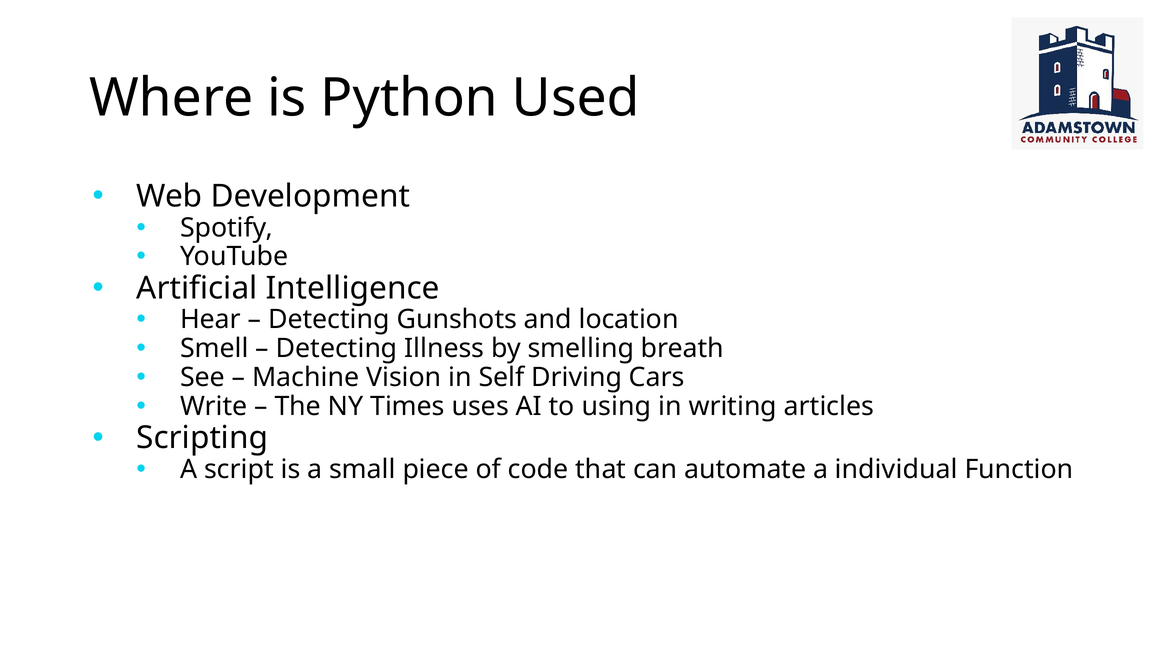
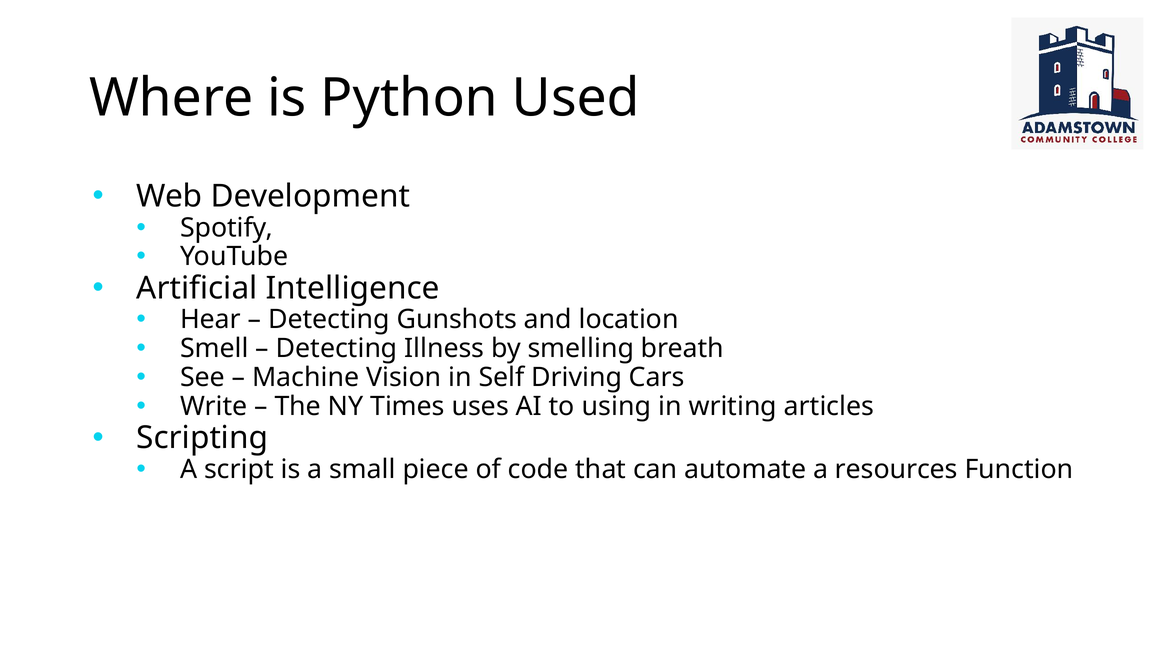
individual: individual -> resources
